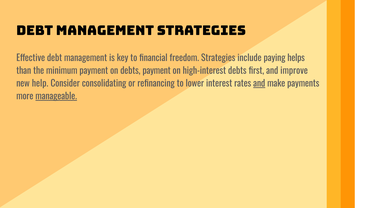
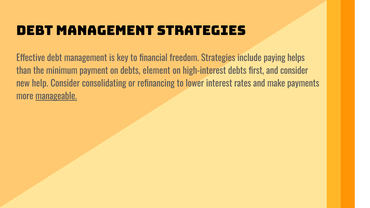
debts payment: payment -> element
and improve: improve -> consider
and at (259, 84) underline: present -> none
